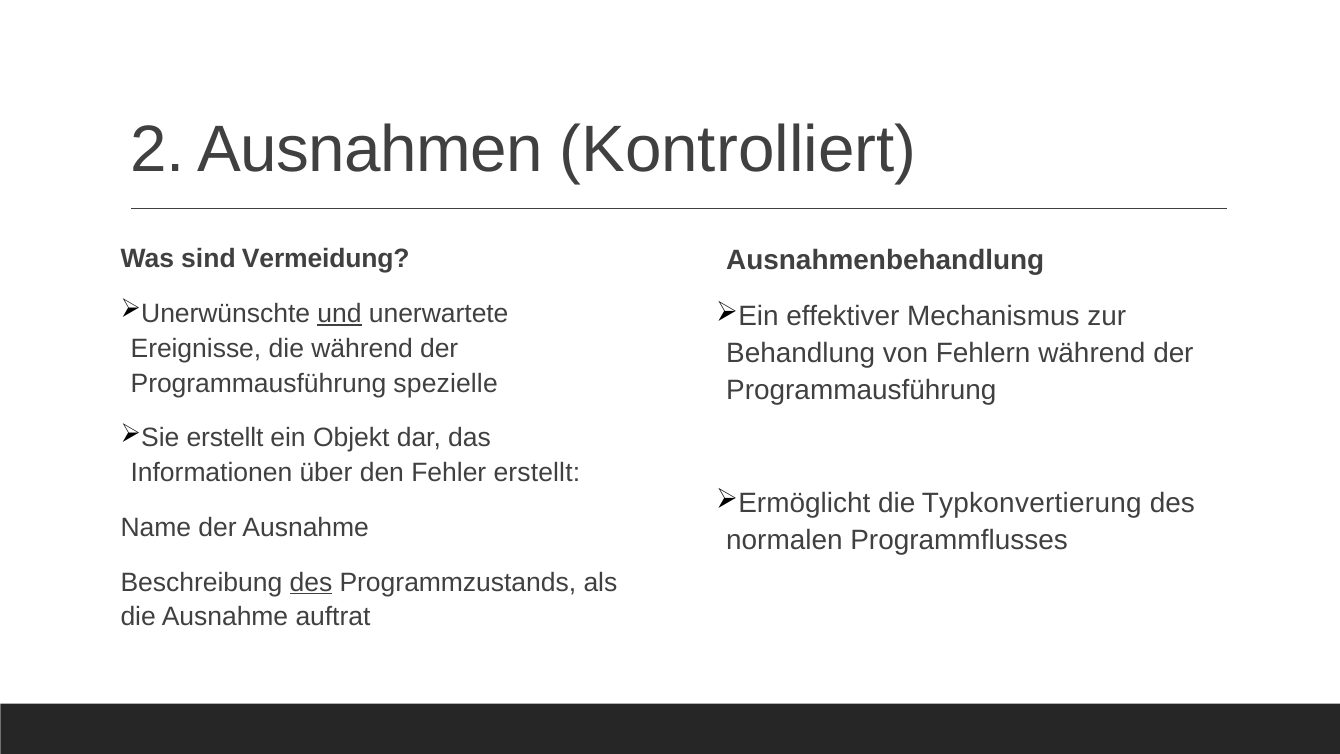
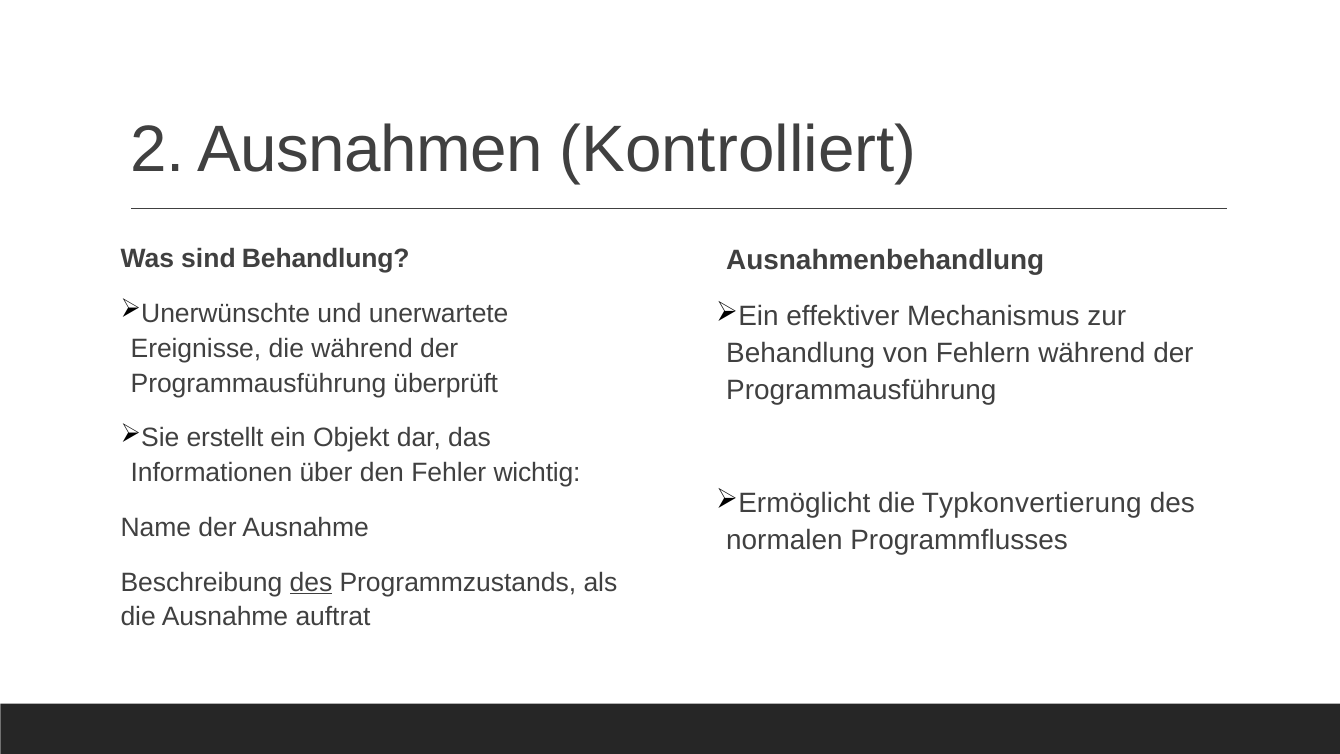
sind Vermeidung: Vermeidung -> Behandlung
und underline: present -> none
spezielle: spezielle -> überprüft
Fehler erstellt: erstellt -> wichtig
